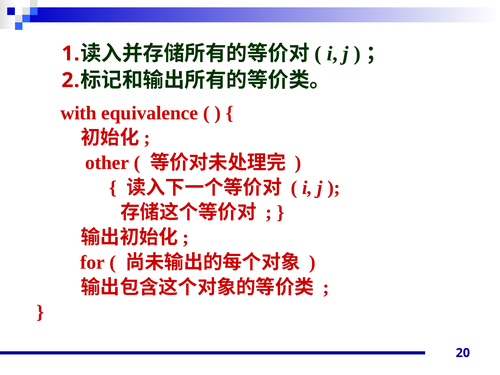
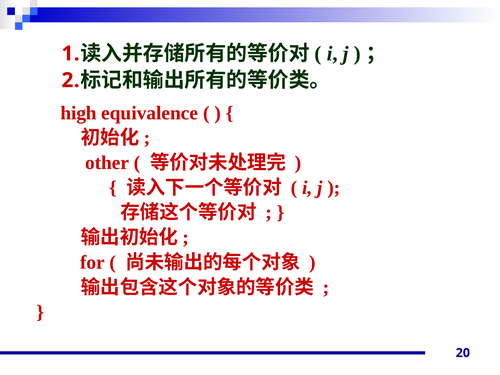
with: with -> high
